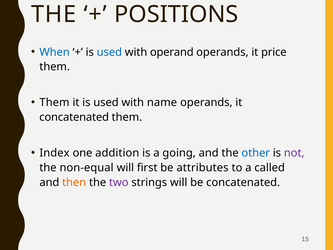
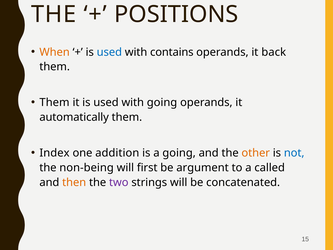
When colour: blue -> orange
operand: operand -> contains
price: price -> back
with name: name -> going
concatenated at (74, 117): concatenated -> automatically
other colour: blue -> orange
not colour: purple -> blue
non-equal: non-equal -> non-being
attributes: attributes -> argument
